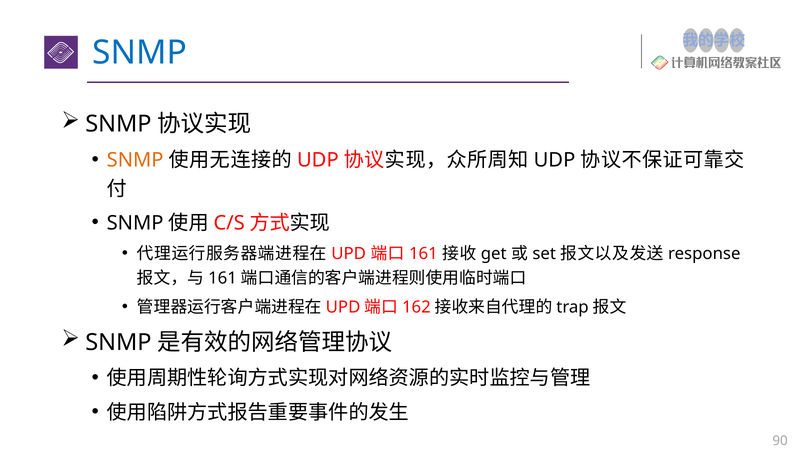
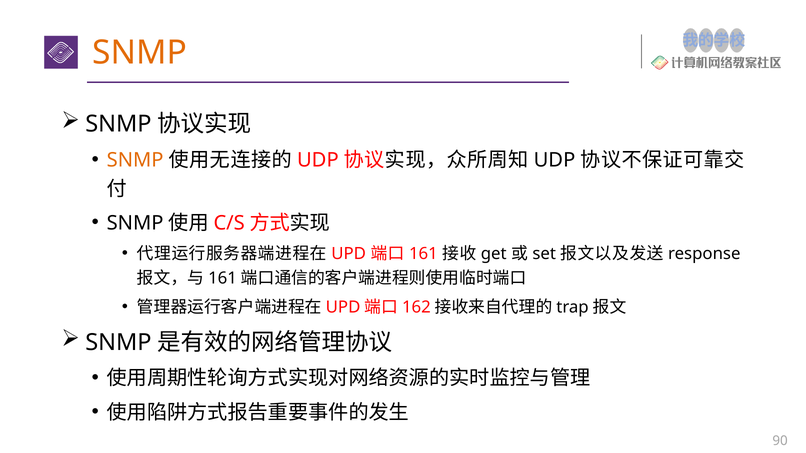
SNMP at (140, 53) colour: blue -> orange
